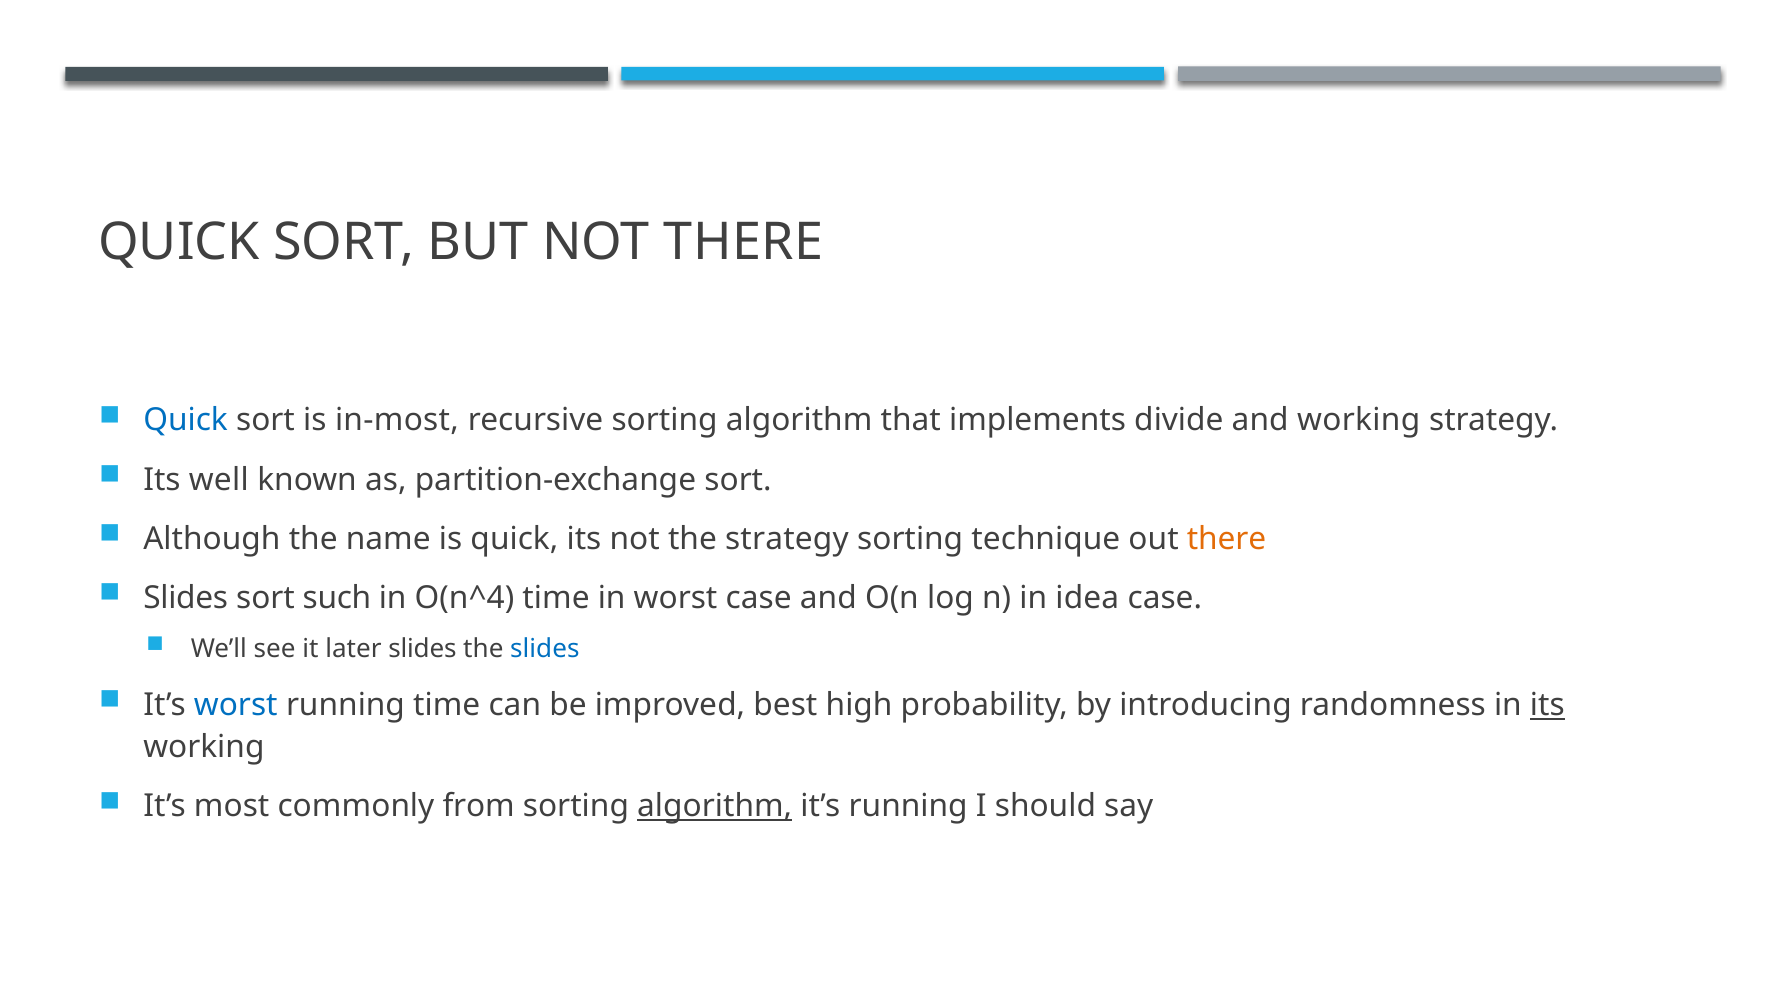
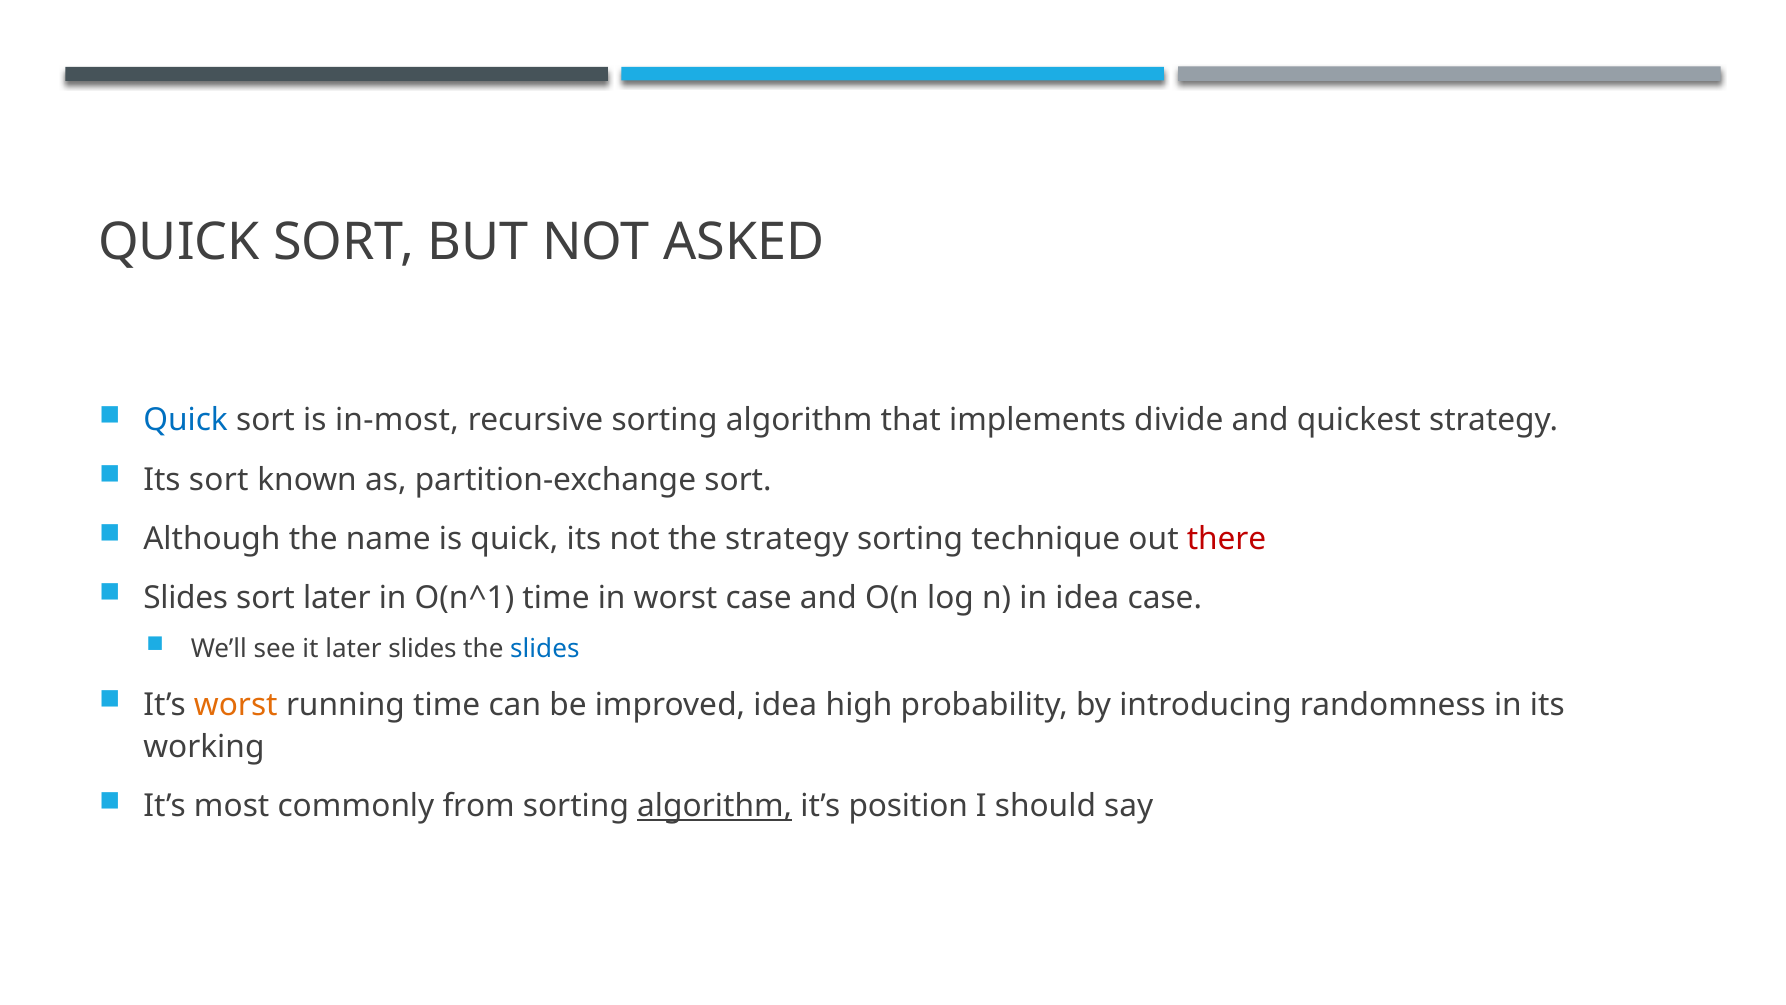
NOT THERE: THERE -> ASKED
and working: working -> quickest
Its well: well -> sort
there at (1227, 539) colour: orange -> red
sort such: such -> later
O(n^4: O(n^4 -> O(n^1
worst at (236, 705) colour: blue -> orange
improved best: best -> idea
its at (1547, 705) underline: present -> none
it’s running: running -> position
